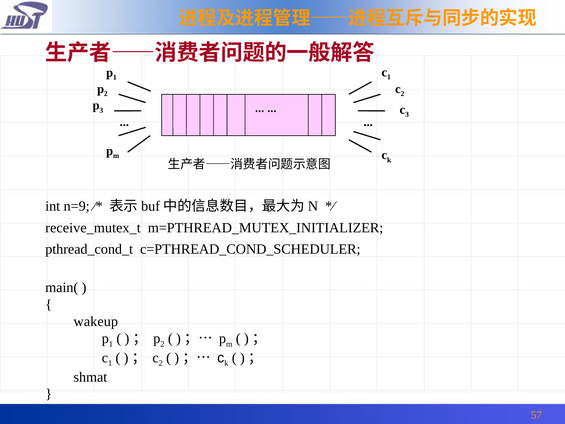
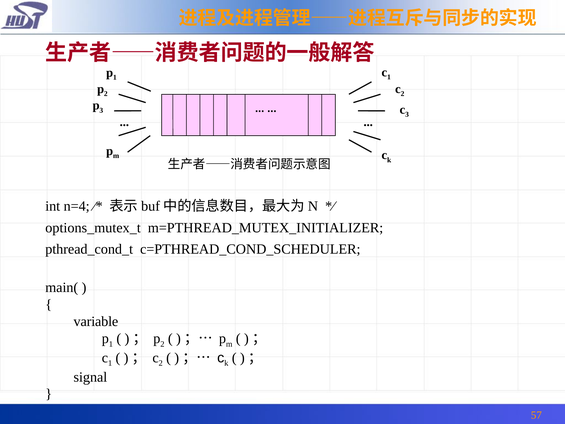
n=9: n=9 -> n=4
receive_mutex_t: receive_mutex_t -> options_mutex_t
wakeup: wakeup -> variable
shmat: shmat -> signal
